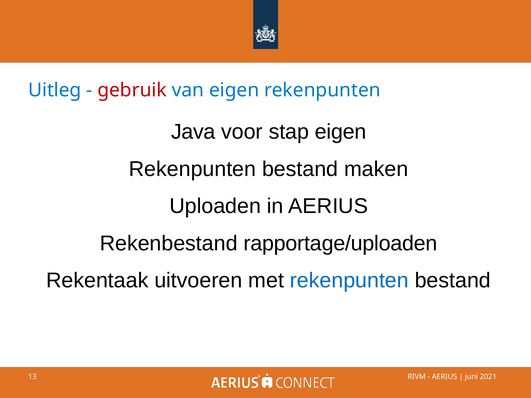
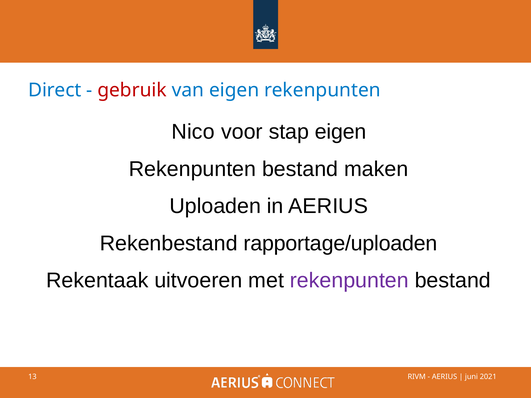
Uitleg: Uitleg -> Direct
Java: Java -> Nico
rekenpunten at (349, 281) colour: blue -> purple
